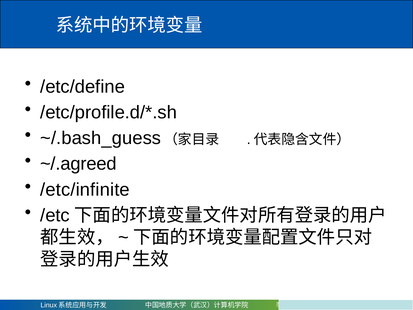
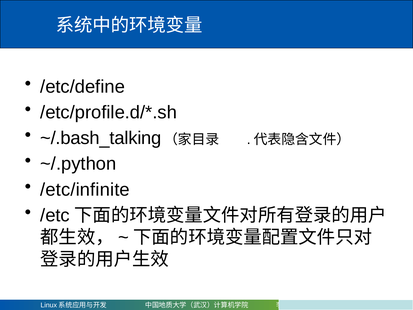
~/.bash_guess: ~/.bash_guess -> ~/.bash_talking
~/.agreed: ~/.agreed -> ~/.python
